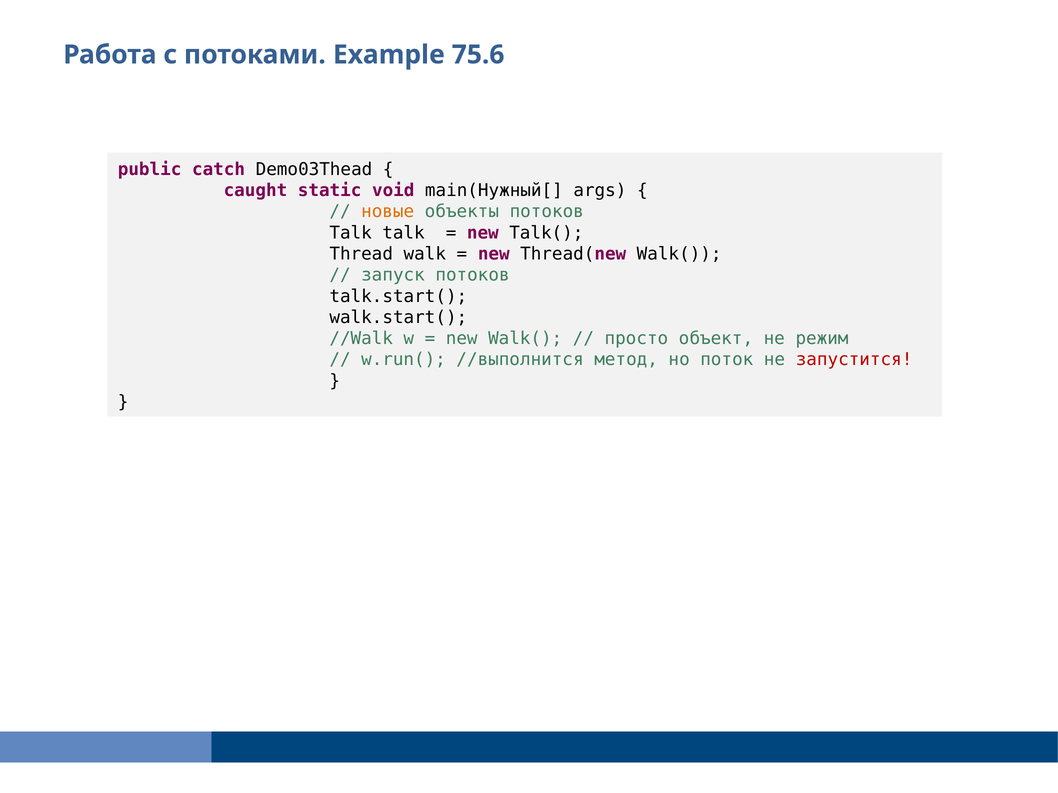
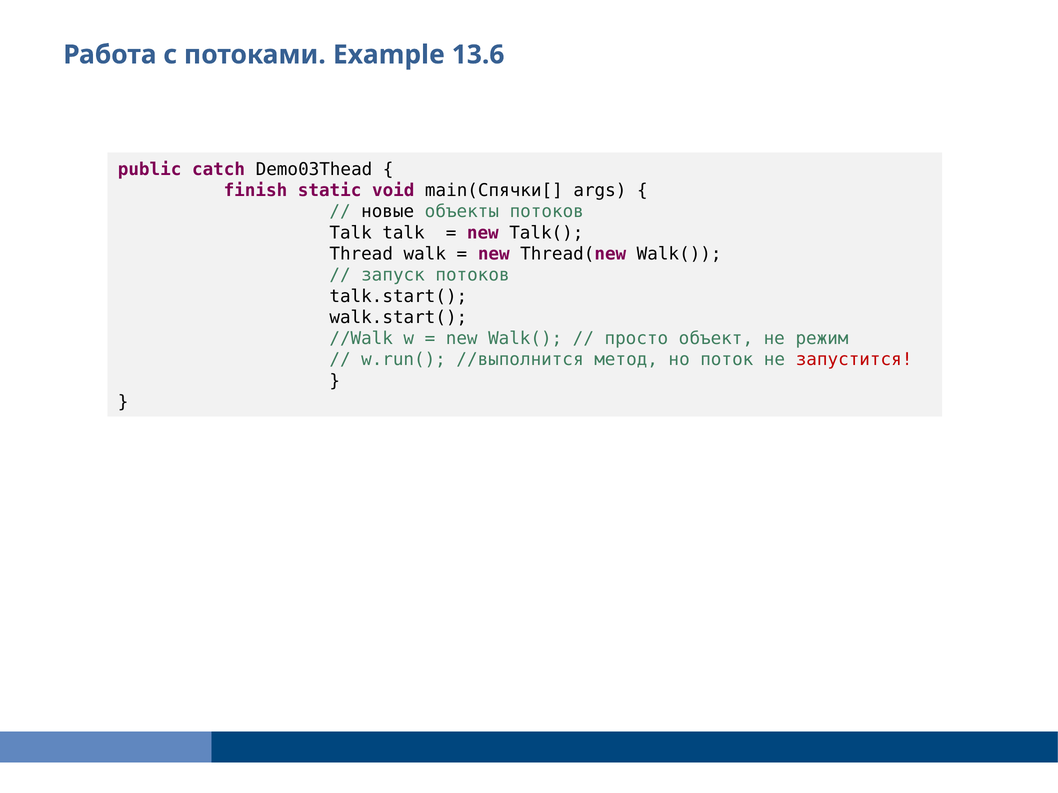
75.6: 75.6 -> 13.6
caught: caught -> finish
main(Нужный[: main(Нужный[ -> main(Спячки[
новые colour: orange -> black
